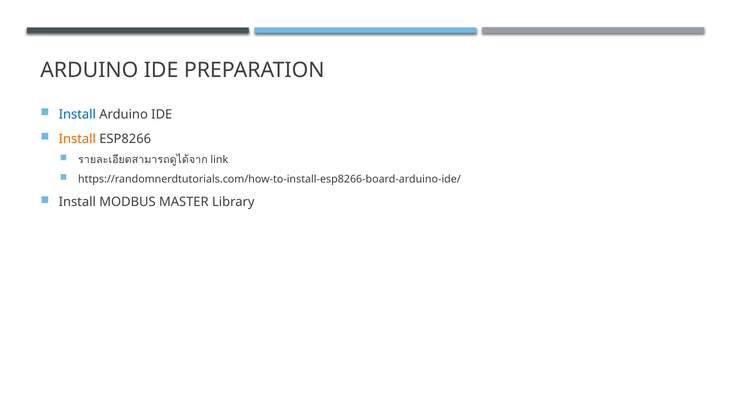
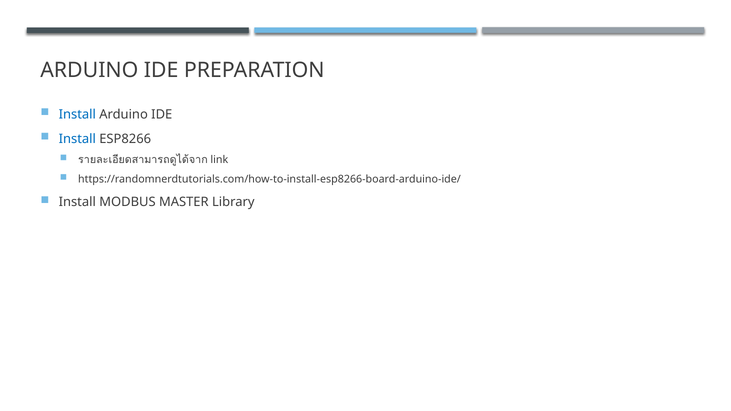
Install at (77, 139) colour: orange -> blue
